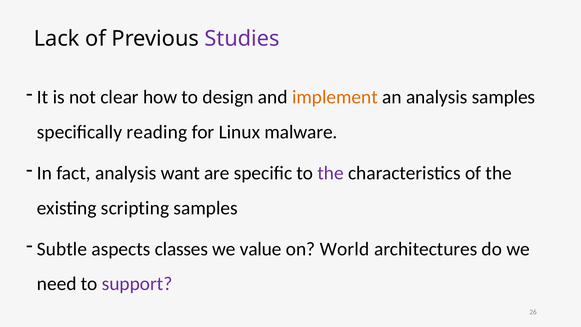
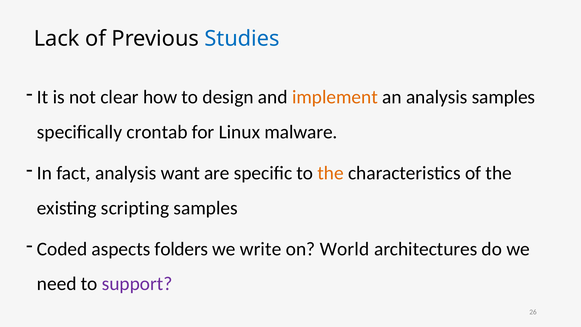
Studies colour: purple -> blue
reading: reading -> crontab
the at (331, 173) colour: purple -> orange
Subtle: Subtle -> Coded
classes: classes -> folders
value: value -> write
